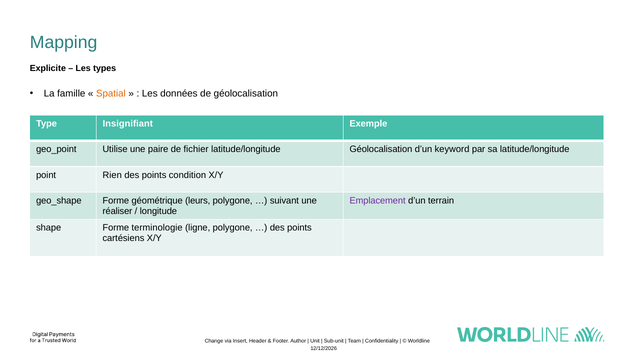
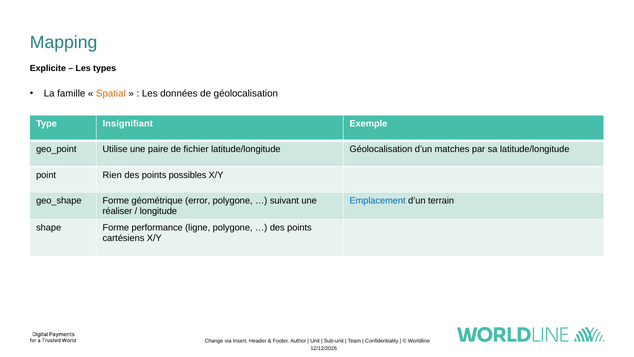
keyword: keyword -> matches
condition: condition -> possibles
leurs: leurs -> error
Emplacement colour: purple -> blue
terminologie: terminologie -> performance
